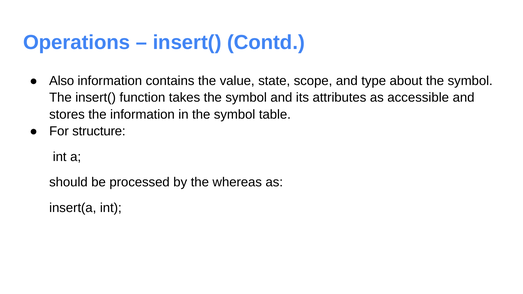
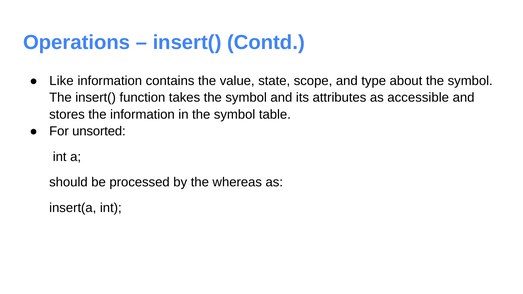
Also: Also -> Like
structure: structure -> unsorted
